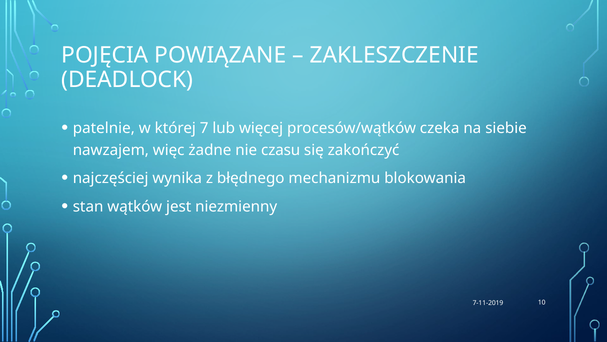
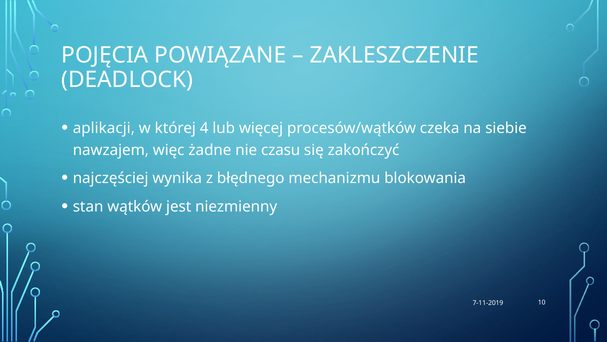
patelnie: patelnie -> aplikacji
7: 7 -> 4
